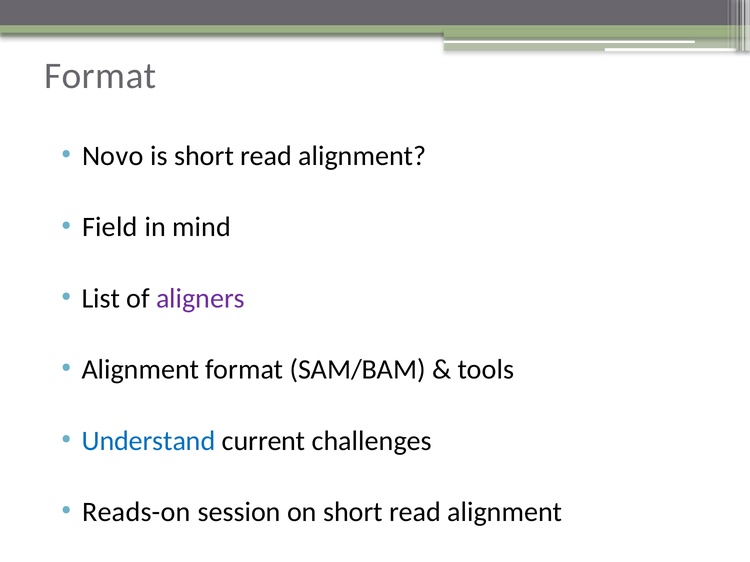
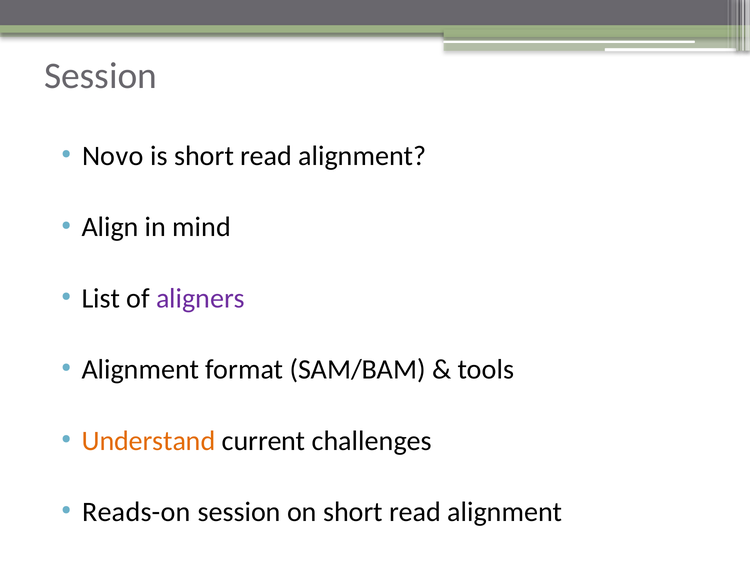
Format at (100, 76): Format -> Session
Field: Field -> Align
Understand colour: blue -> orange
